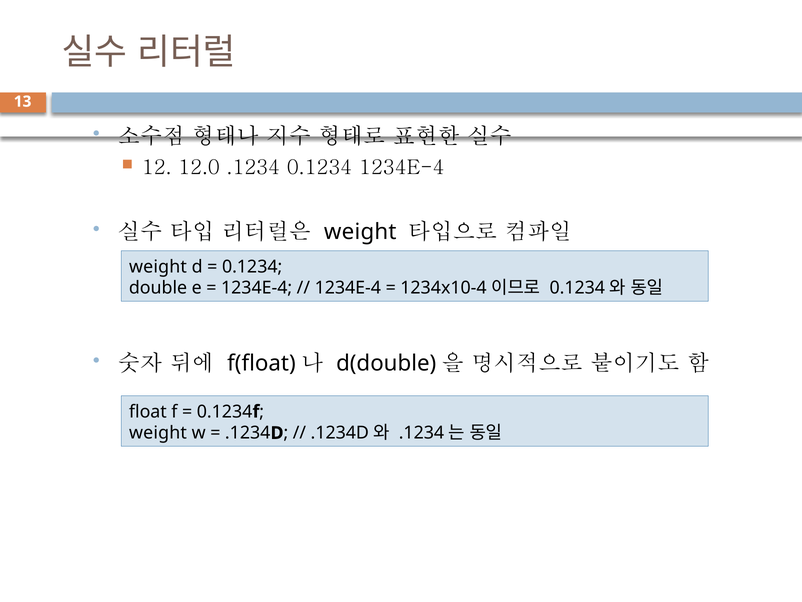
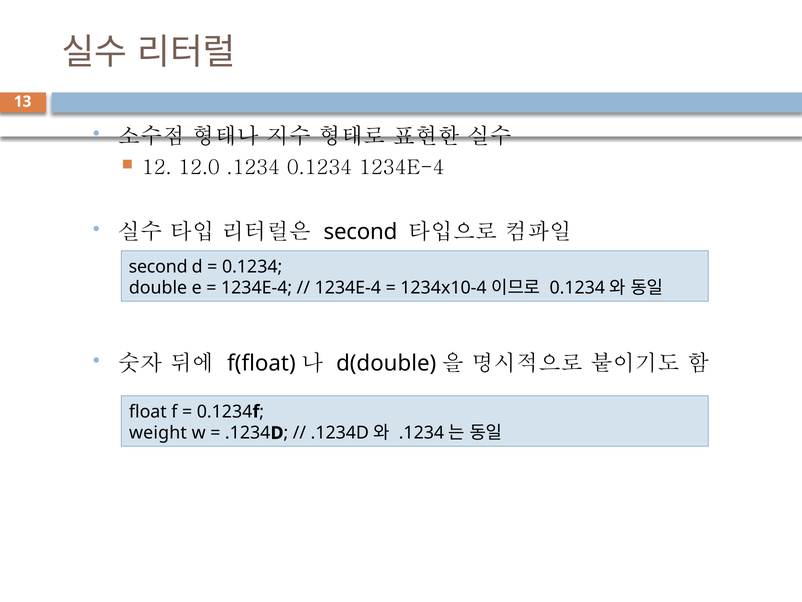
weight at (360, 232): weight -> second
weight at (158, 266): weight -> second
